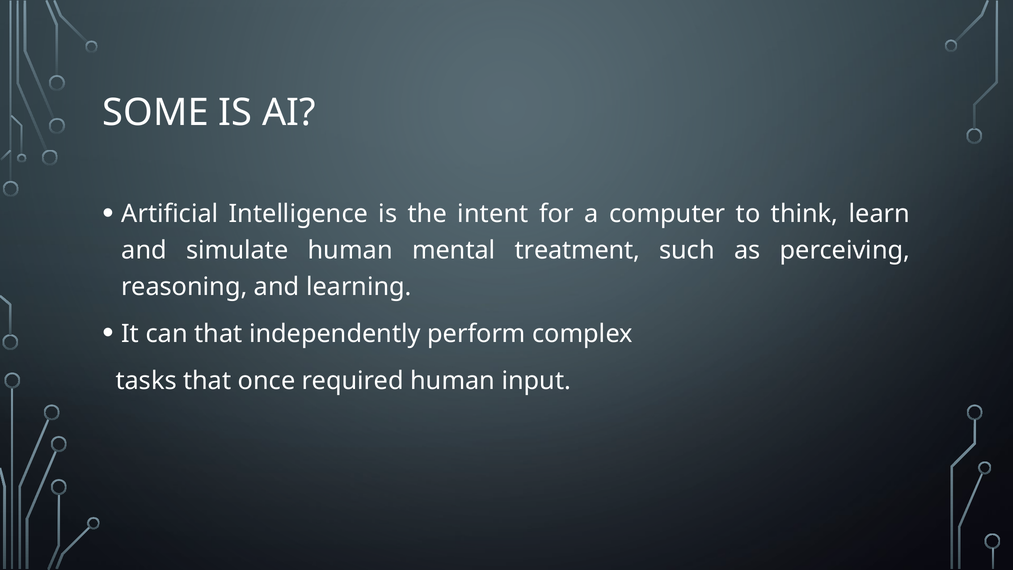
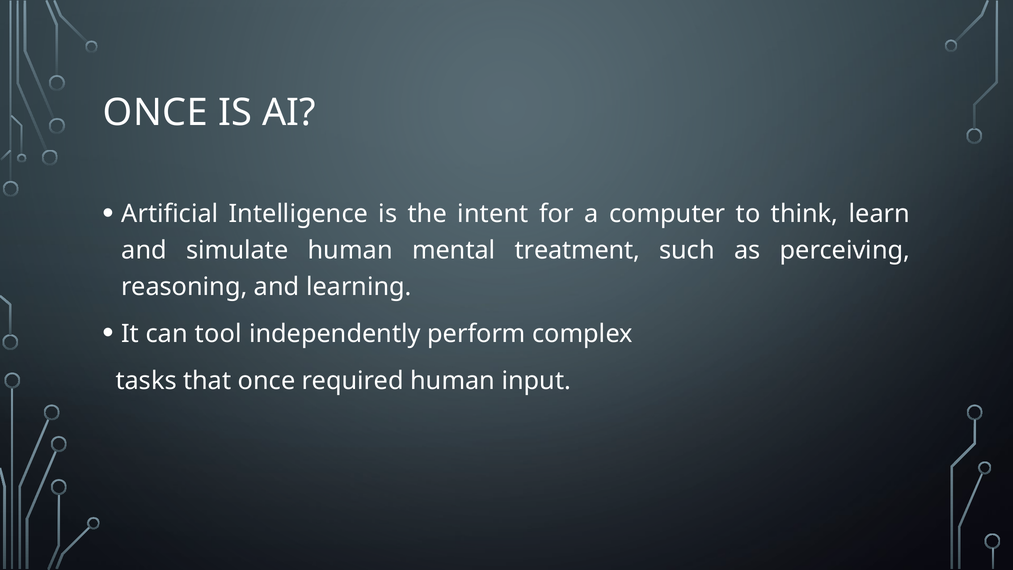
SOME at (156, 113): SOME -> ONCE
can that: that -> tool
